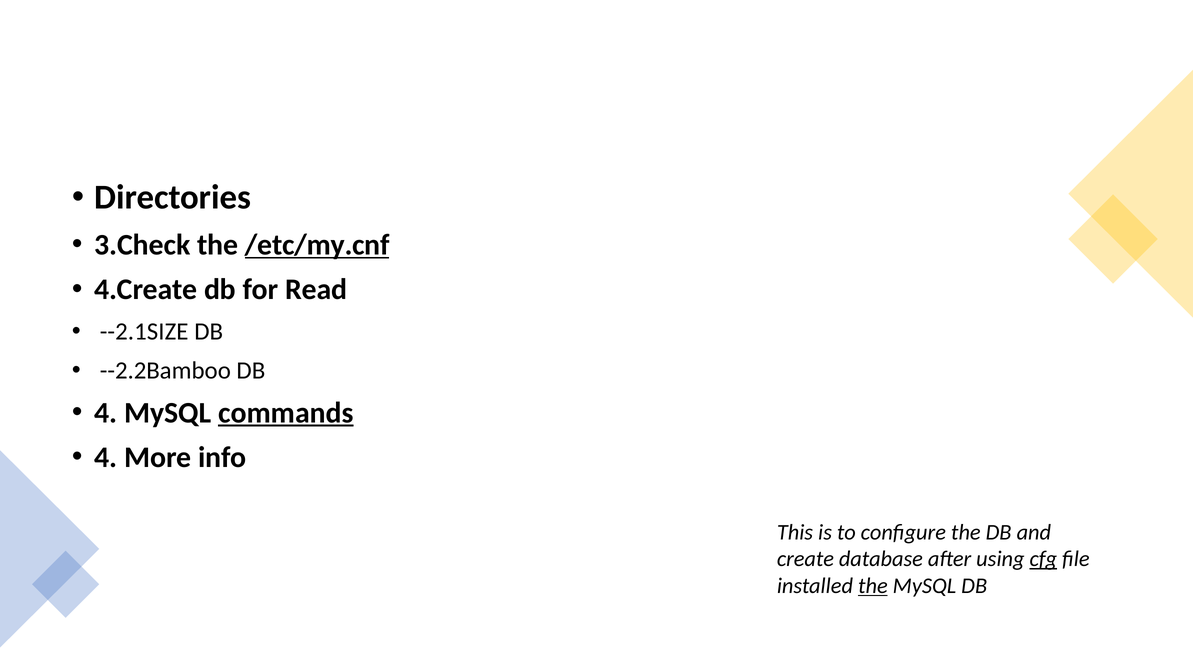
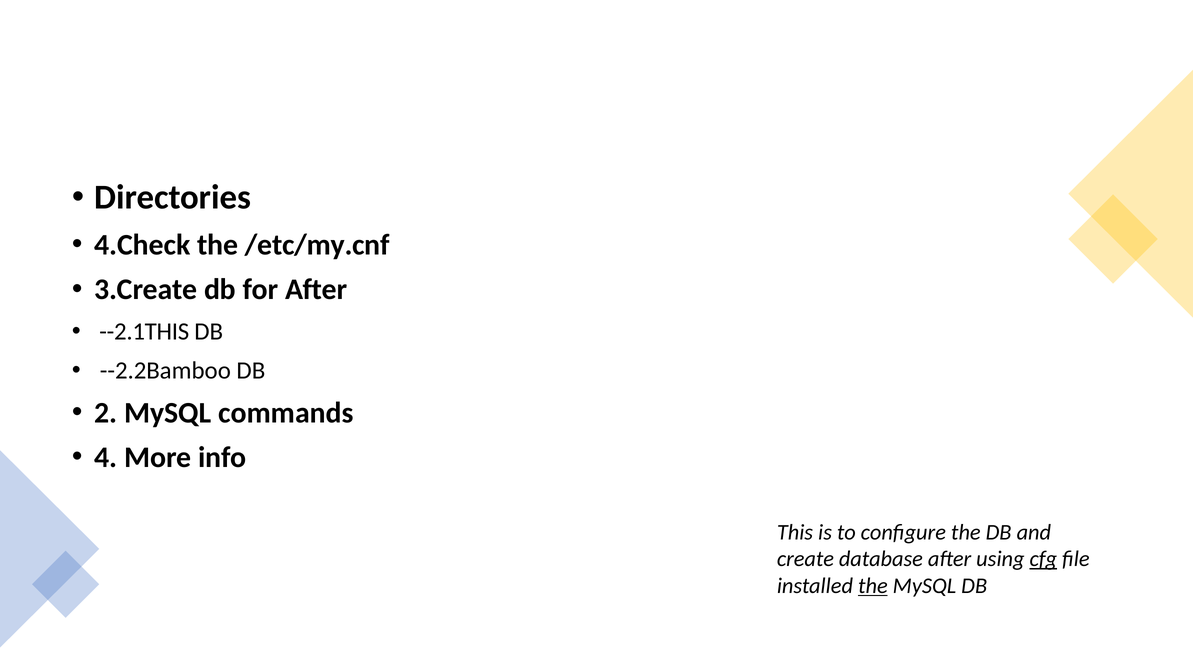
3.Check: 3.Check -> 4.Check
/etc/my.cnf underline: present -> none
4.Create: 4.Create -> 3.Create
for Read: Read -> After
--2.1SIZE: --2.1SIZE -> --2.1THIS
4 at (106, 413): 4 -> 2
commands underline: present -> none
